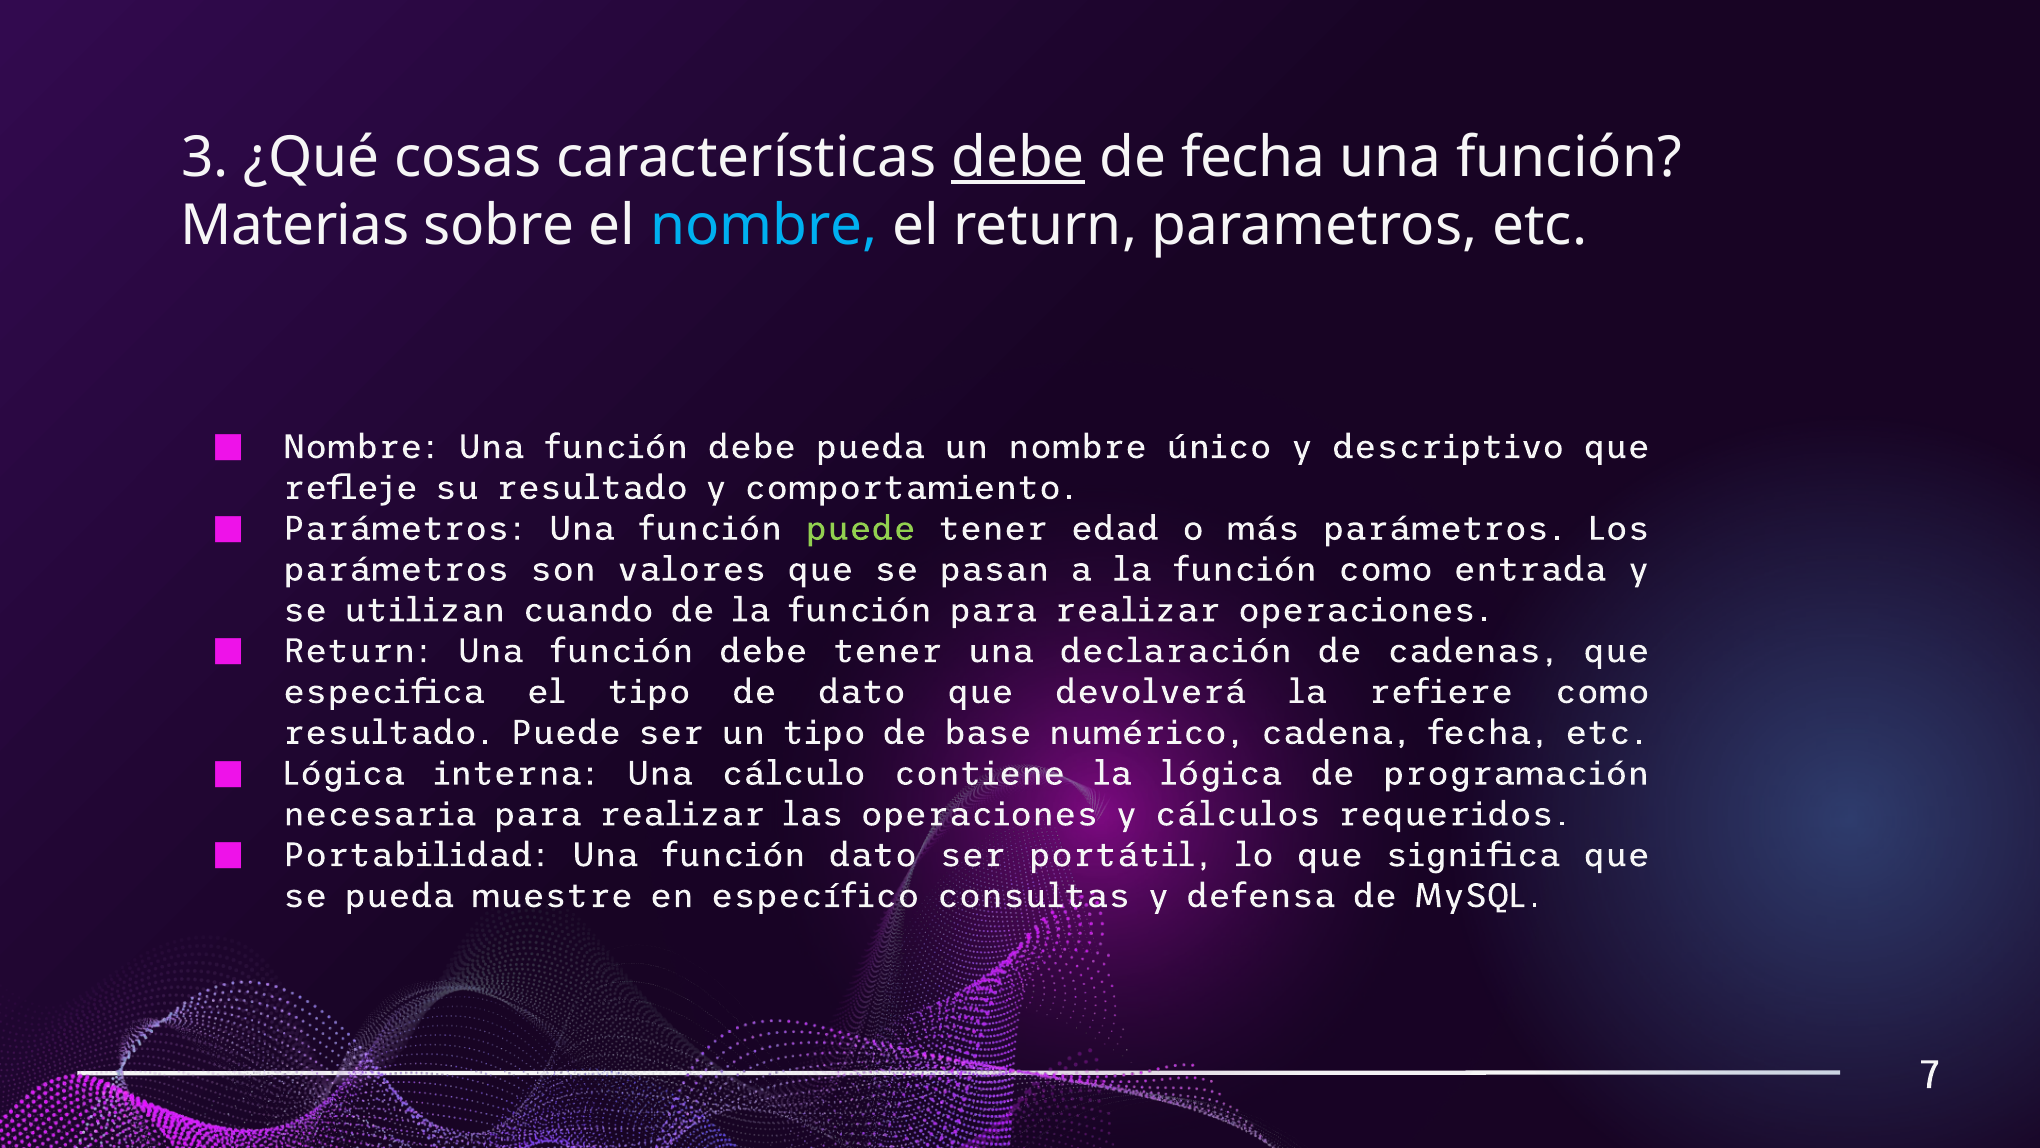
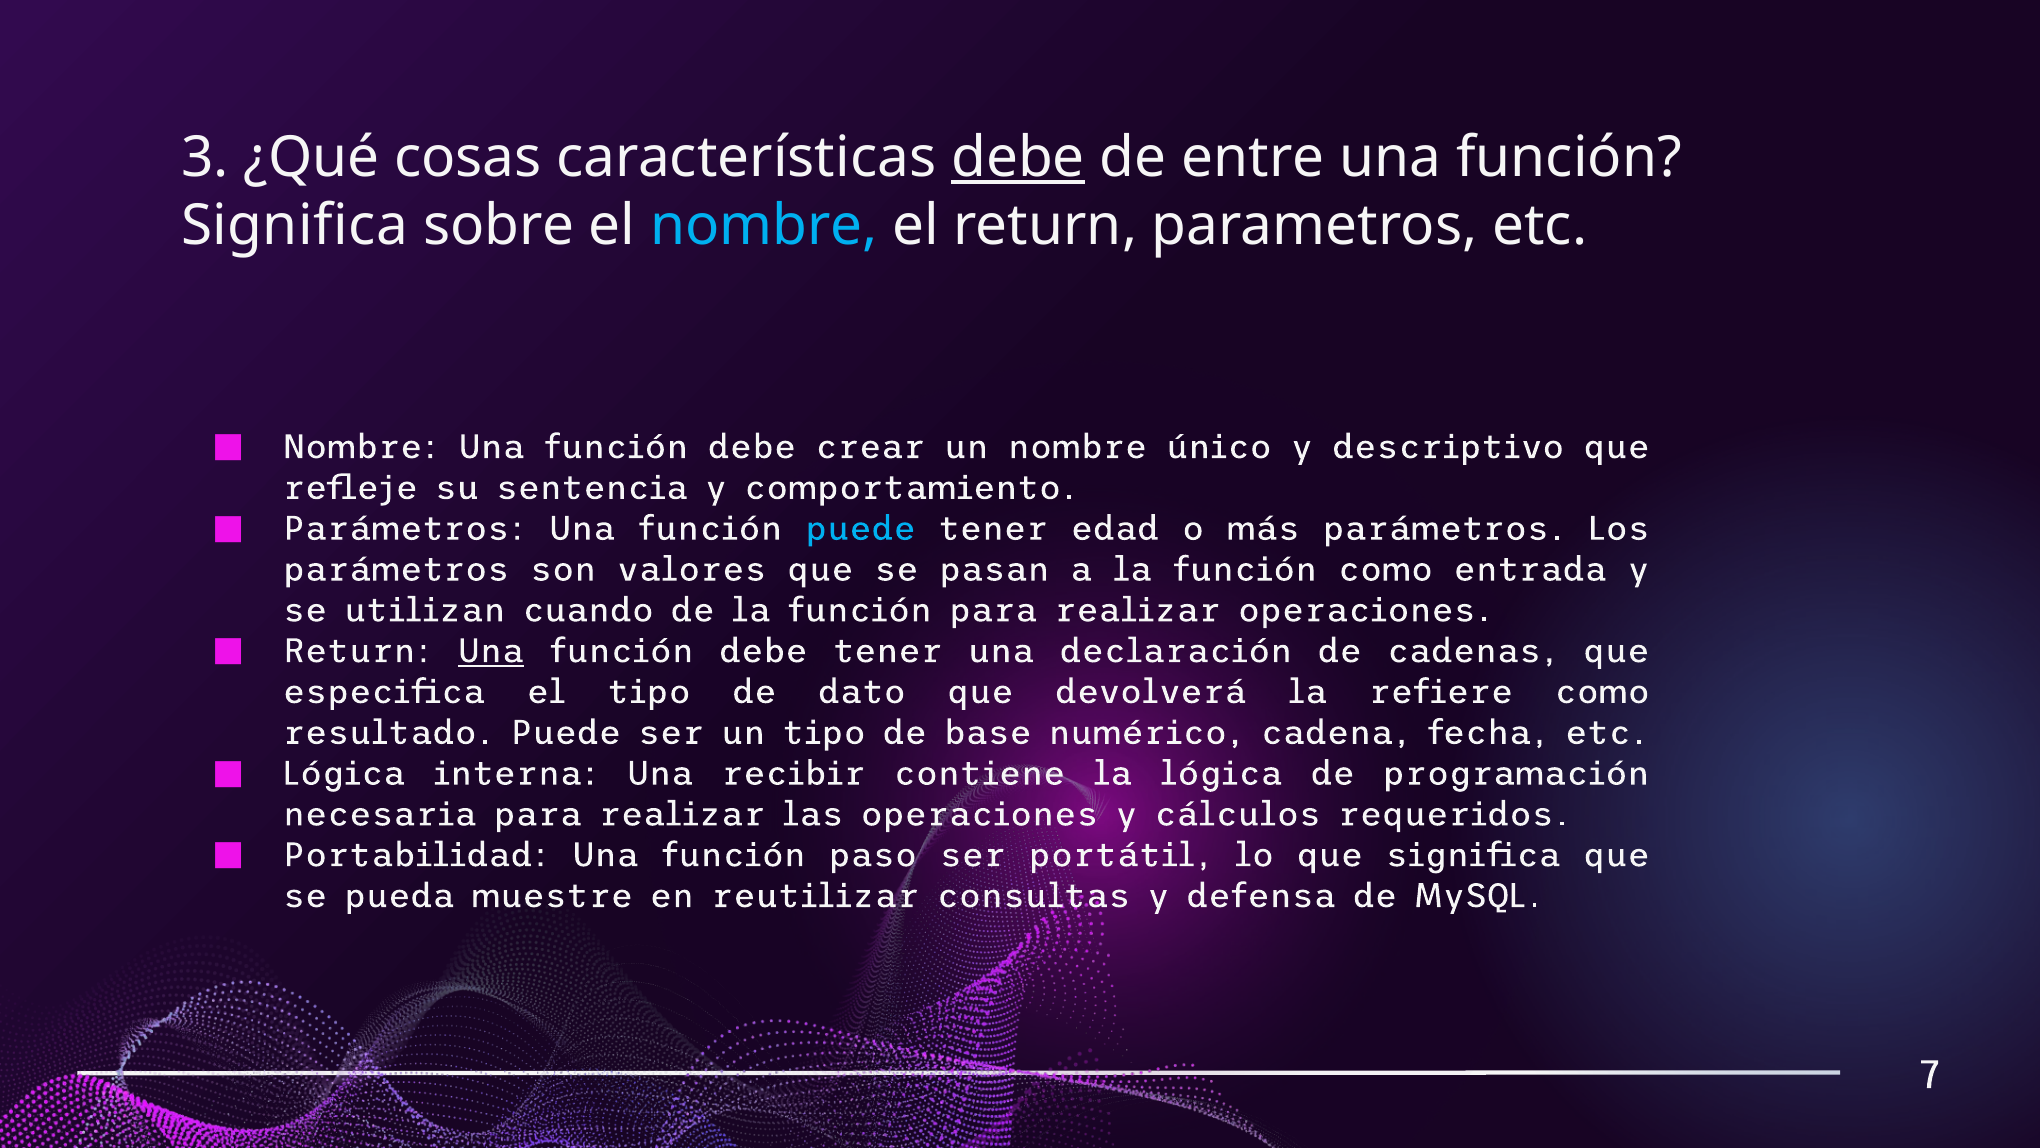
de fecha: fecha -> entre
Materias at (295, 226): Materias -> Significa
debe pueda: pueda -> crear
su resultado: resultado -> sentencia
puede at (860, 528) colour: light green -> light blue
Una at (491, 651) underline: none -> present
cálculo: cálculo -> recibir
función dato: dato -> paso
específico: específico -> reutilizar
